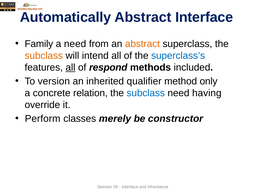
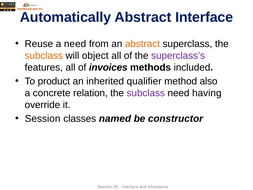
Family: Family -> Reuse
intend: intend -> object
superclass’s colour: blue -> purple
all at (70, 67) underline: present -> none
respond: respond -> invoices
version: version -> product
only: only -> also
subclass at (146, 93) colour: blue -> purple
Perform at (43, 119): Perform -> Session
merely: merely -> named
